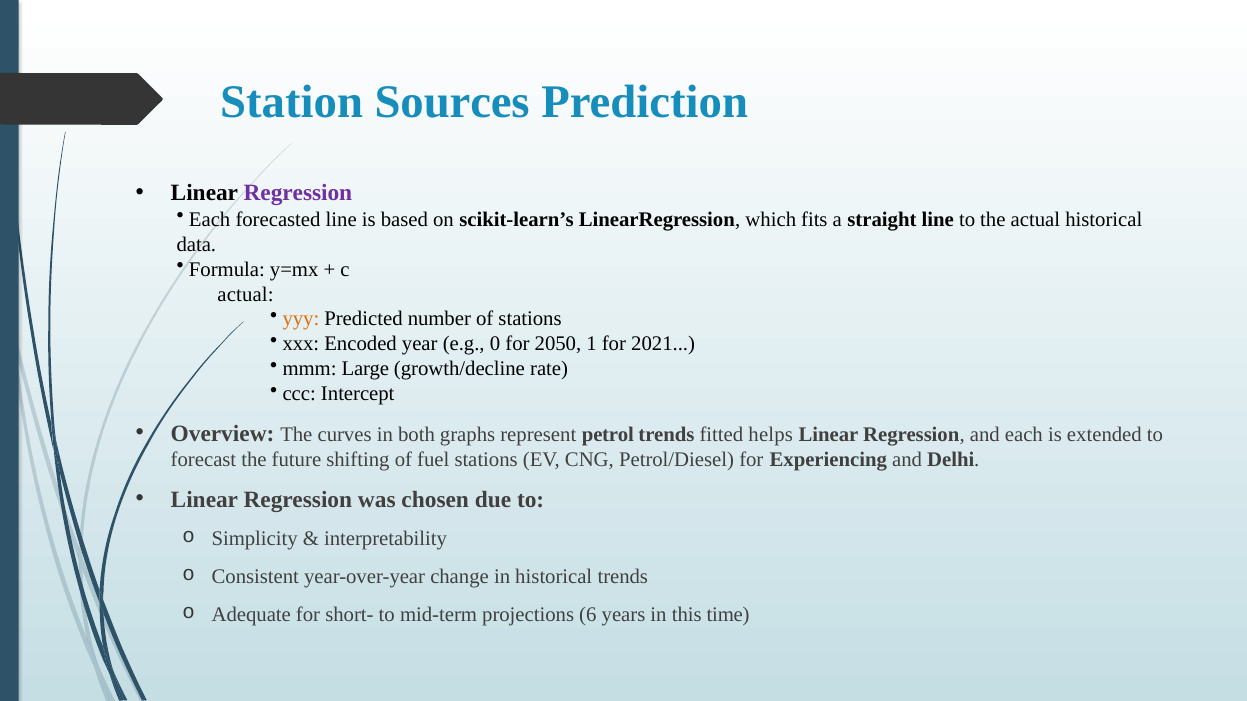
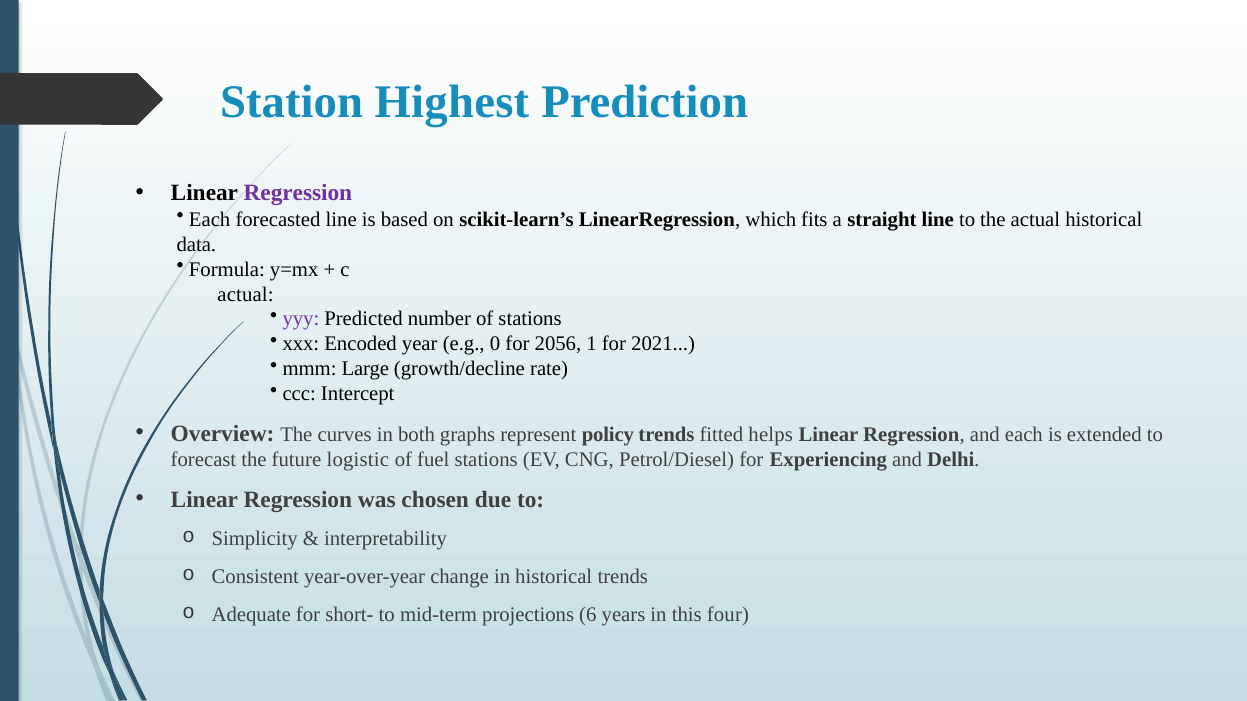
Sources: Sources -> Highest
yyy colour: orange -> purple
2050: 2050 -> 2056
petrol: petrol -> policy
shifting: shifting -> logistic
time: time -> four
